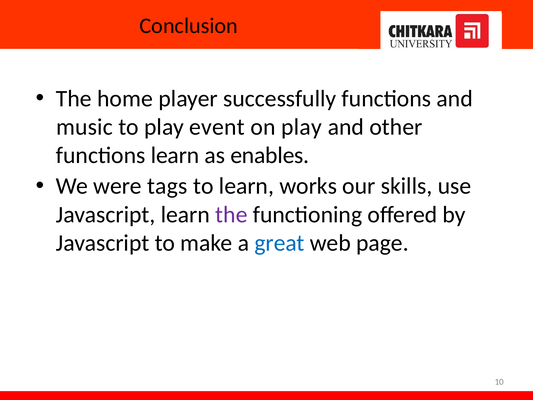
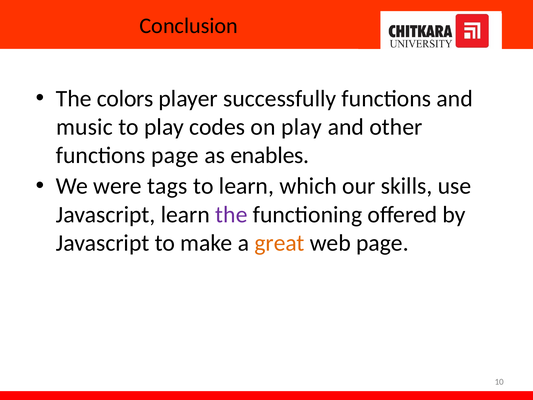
home: home -> colors
event: event -> codes
functions learn: learn -> page
works: works -> which
great colour: blue -> orange
